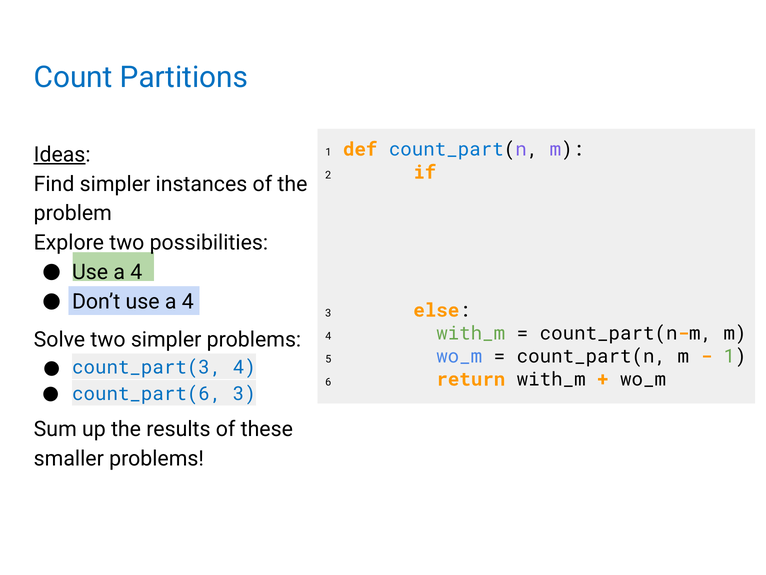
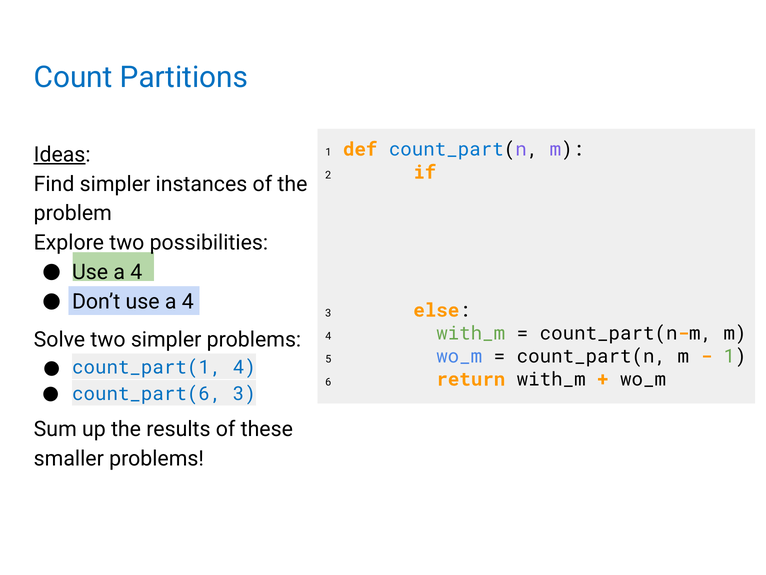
count_part(3: count_part(3 -> count_part(1
